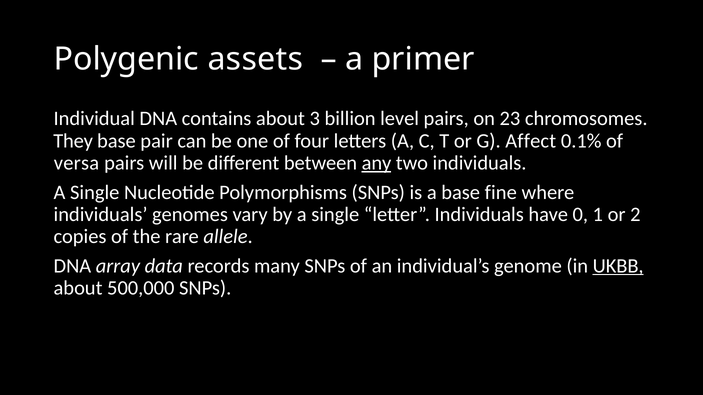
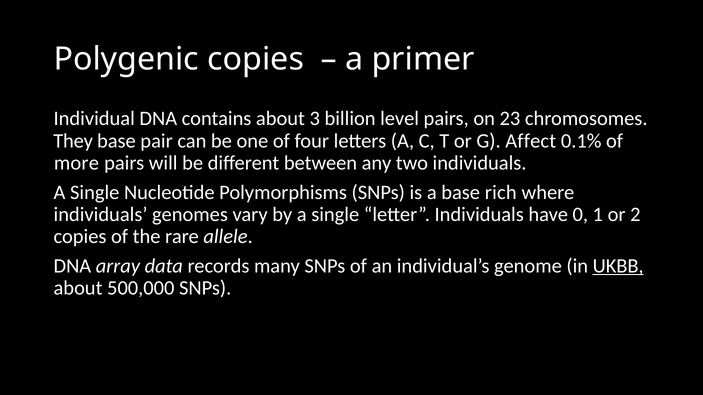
Polygenic assets: assets -> copies
versa: versa -> more
any underline: present -> none
fine: fine -> rich
